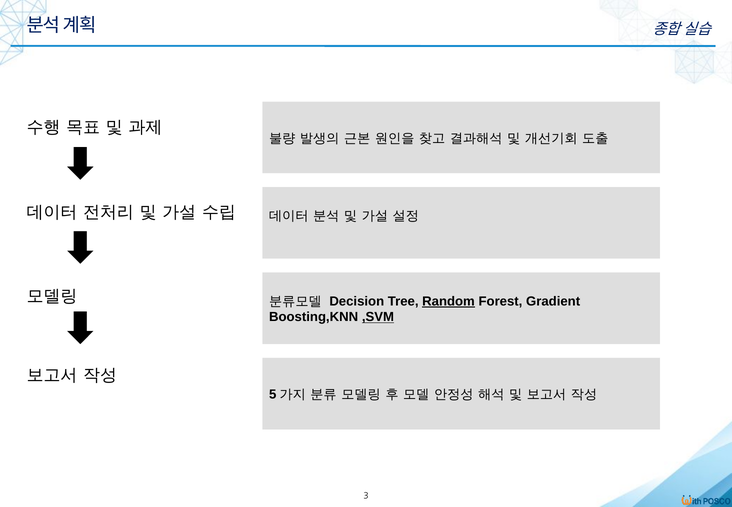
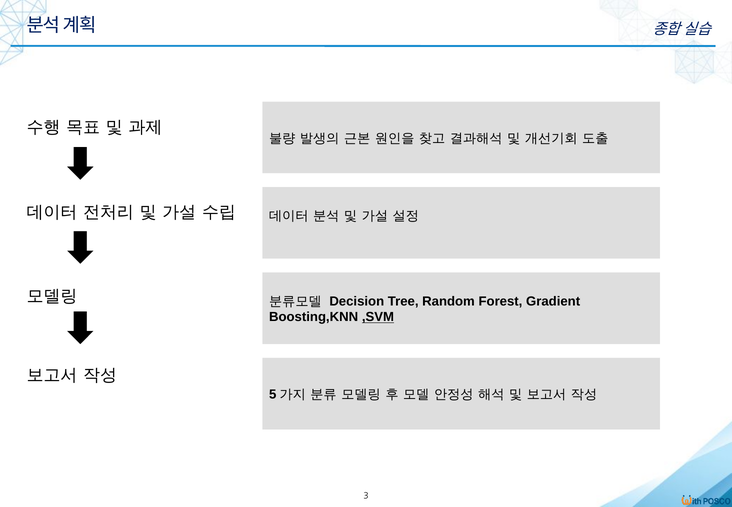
Random underline: present -> none
